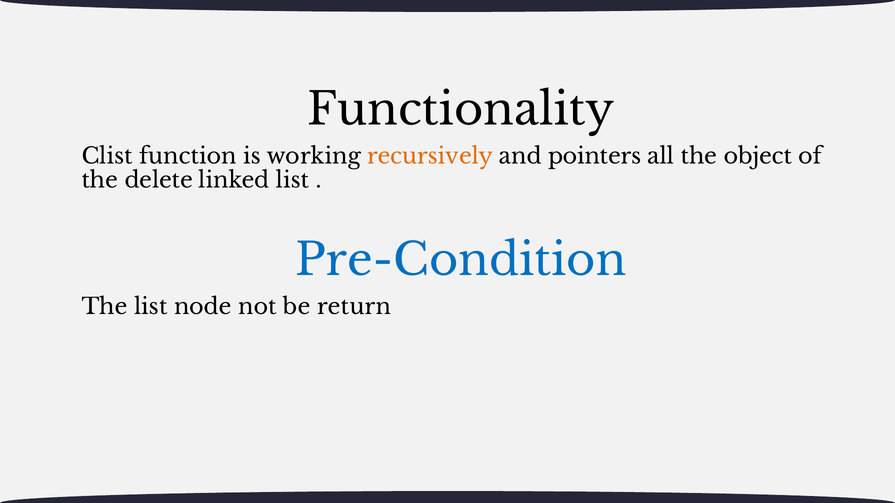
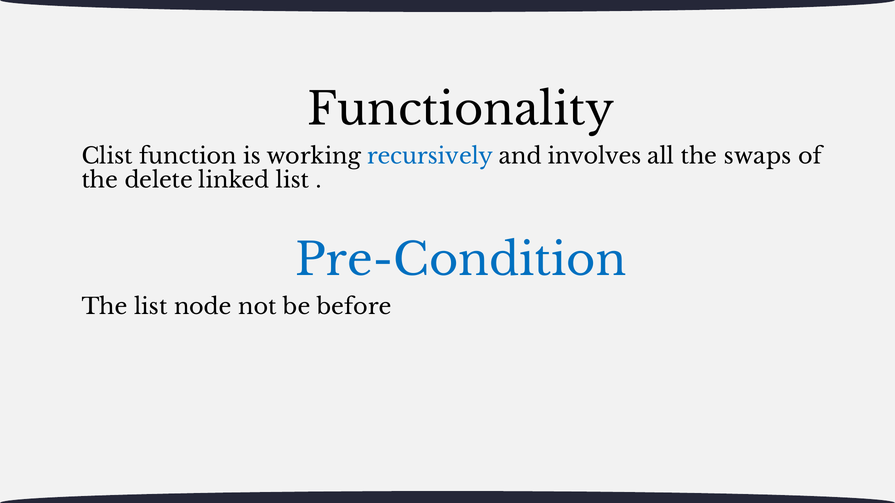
recursively colour: orange -> blue
pointers: pointers -> involves
object: object -> swaps
return: return -> before
